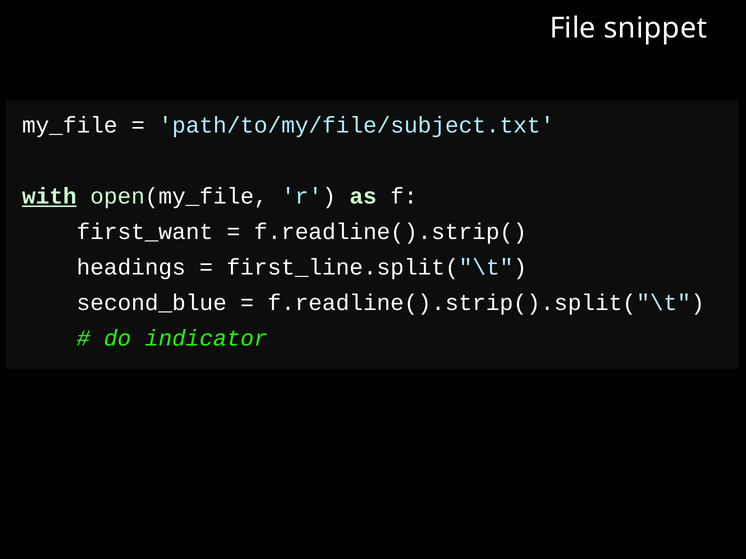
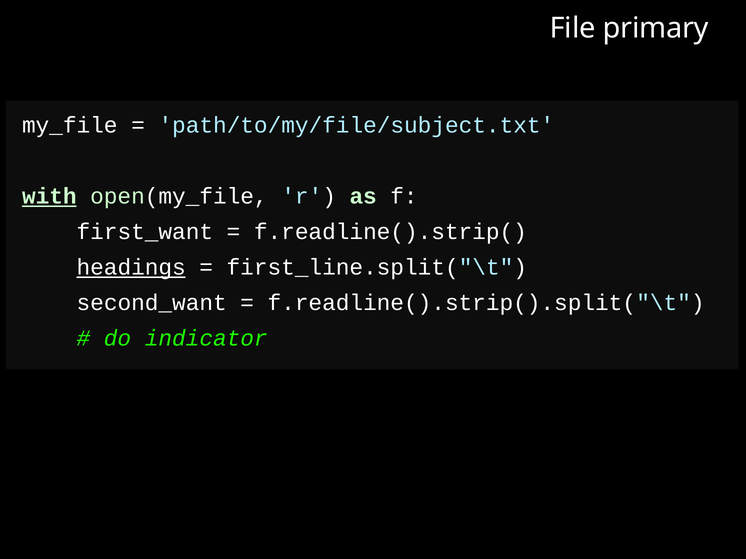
snippet: snippet -> primary
headings underline: none -> present
second_blue: second_blue -> second_want
